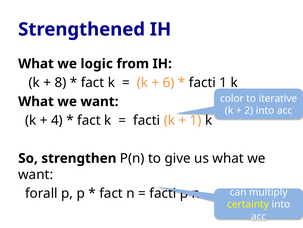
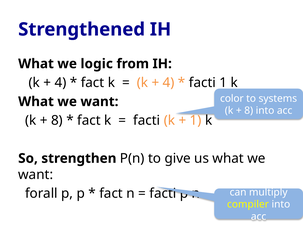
8 at (60, 82): 8 -> 4
6 at (169, 82): 6 -> 4
iterative: iterative -> systems
2 at (249, 110): 2 -> 8
4 at (57, 120): 4 -> 8
certainty: certainty -> compiler
